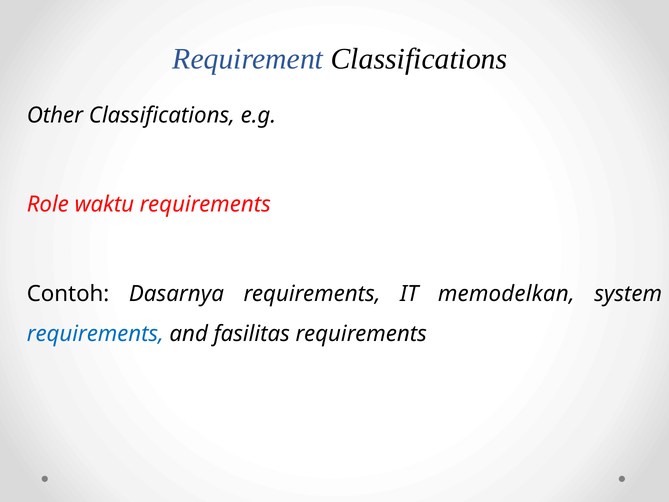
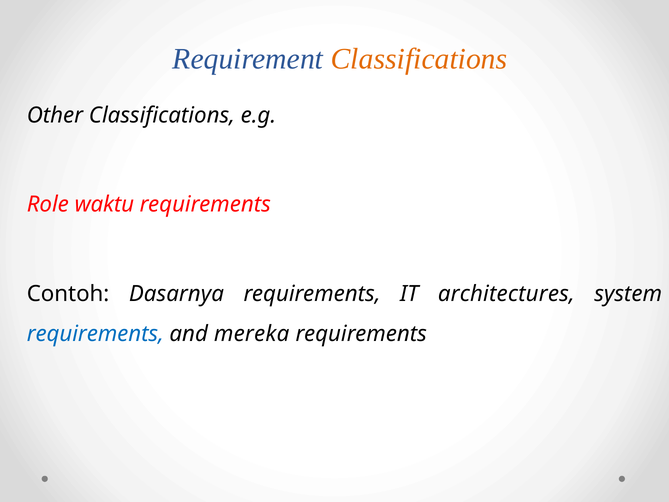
Classifications at (419, 59) colour: black -> orange
memodelkan: memodelkan -> architectures
fasilitas: fasilitas -> mereka
